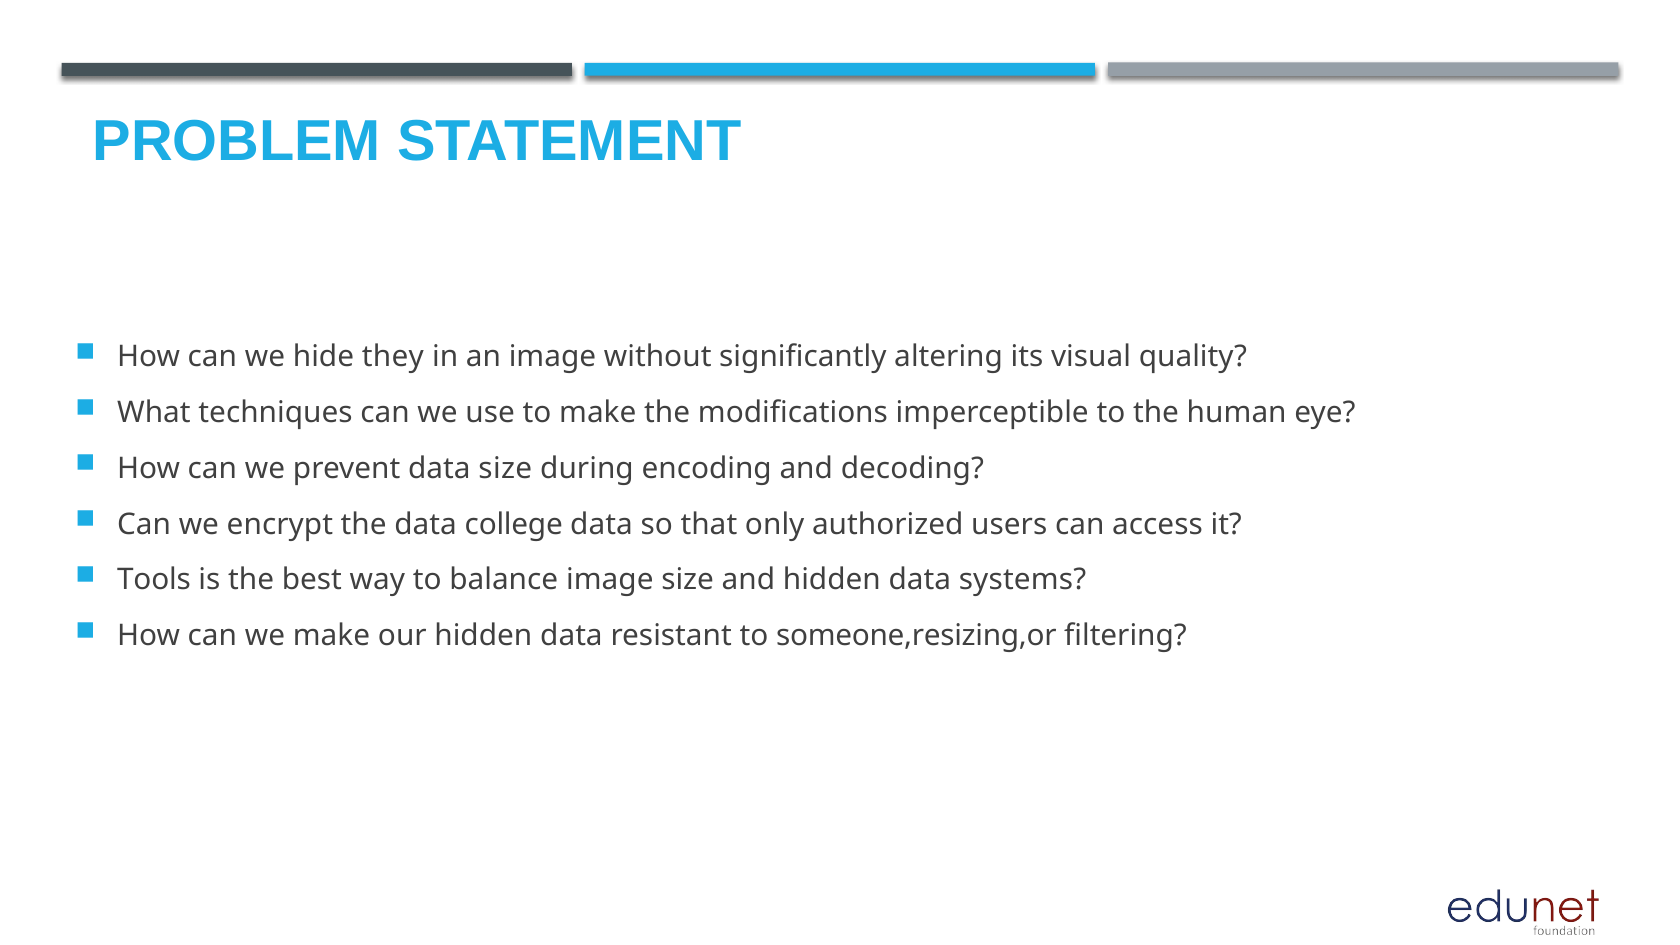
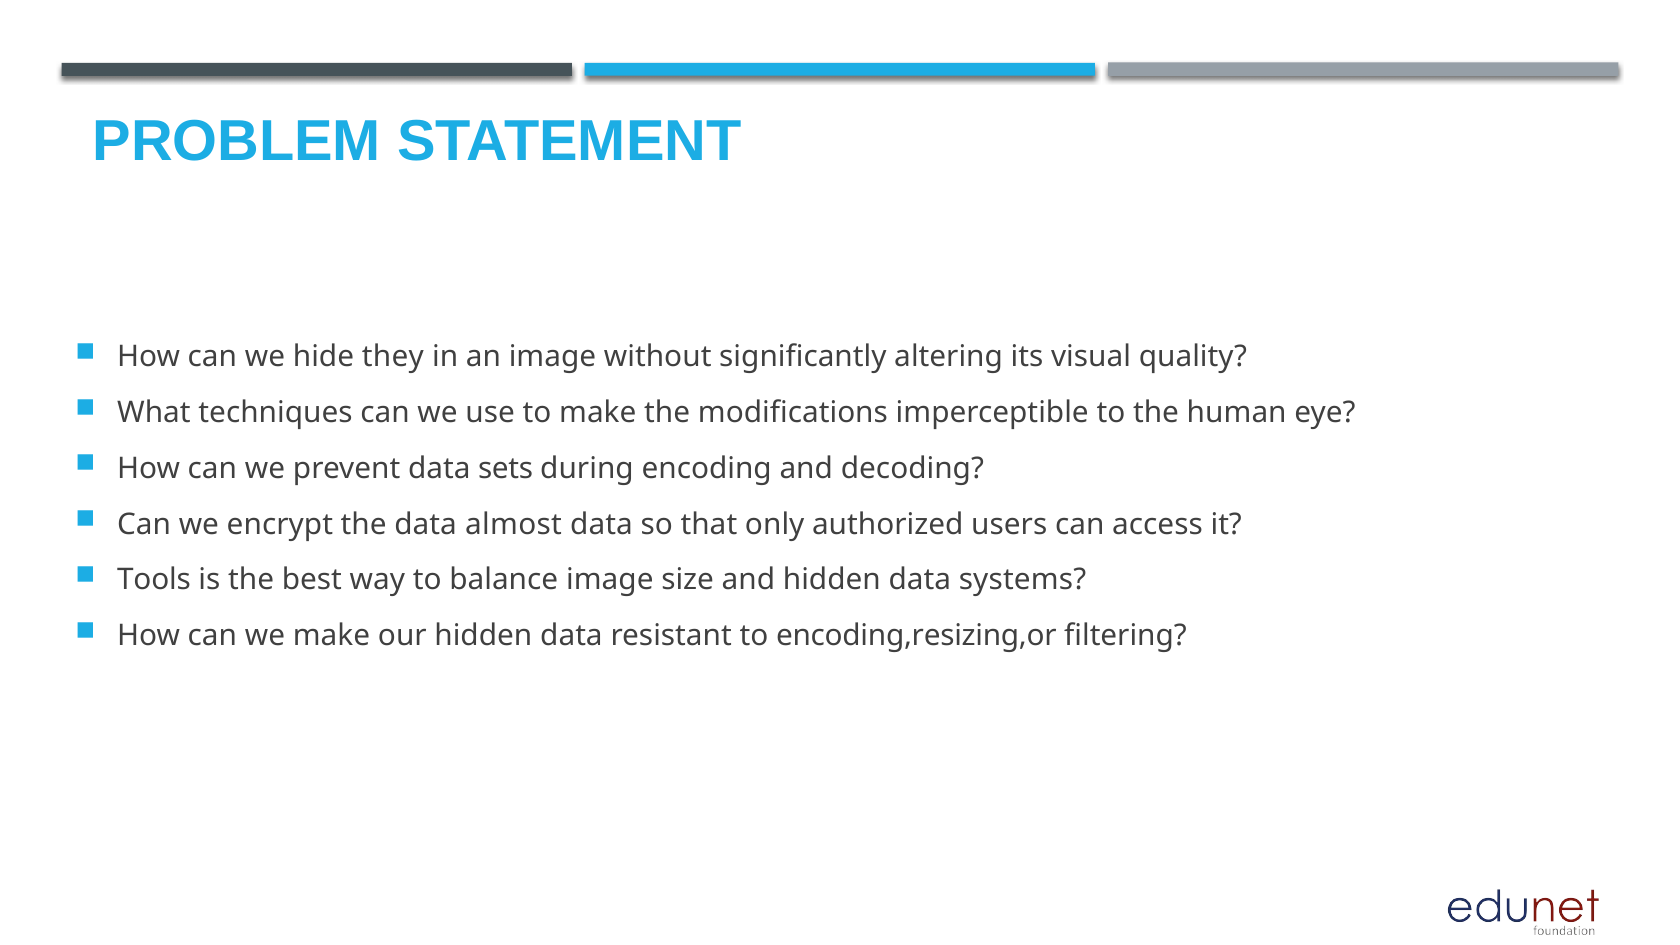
data size: size -> sets
college: college -> almost
someone,resizing,or: someone,resizing,or -> encoding,resizing,or
